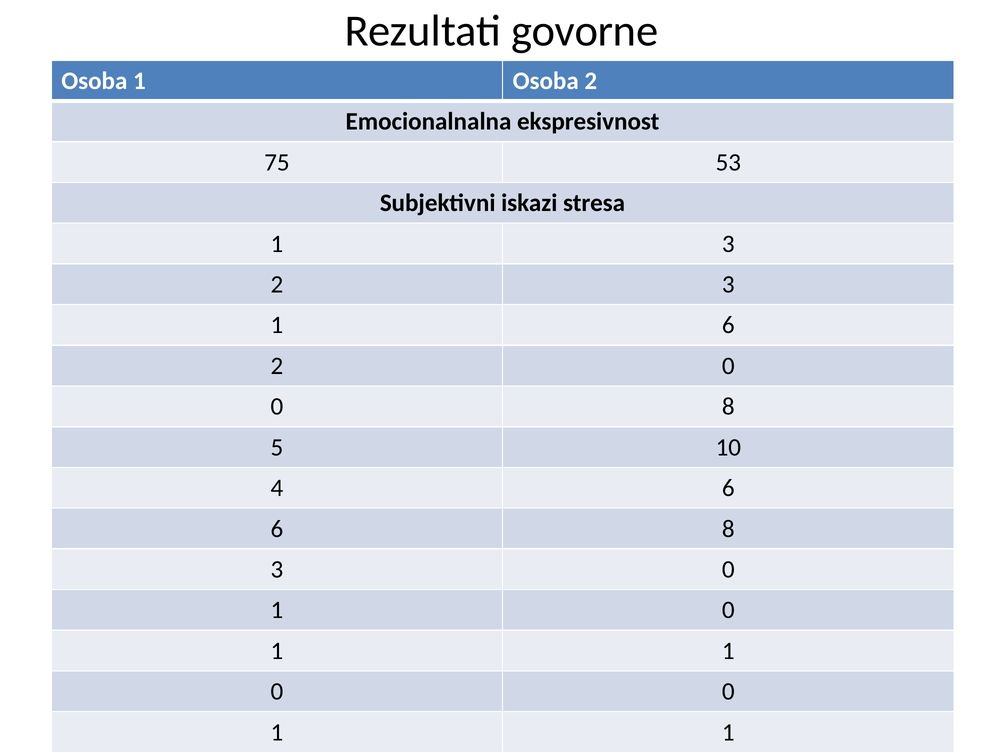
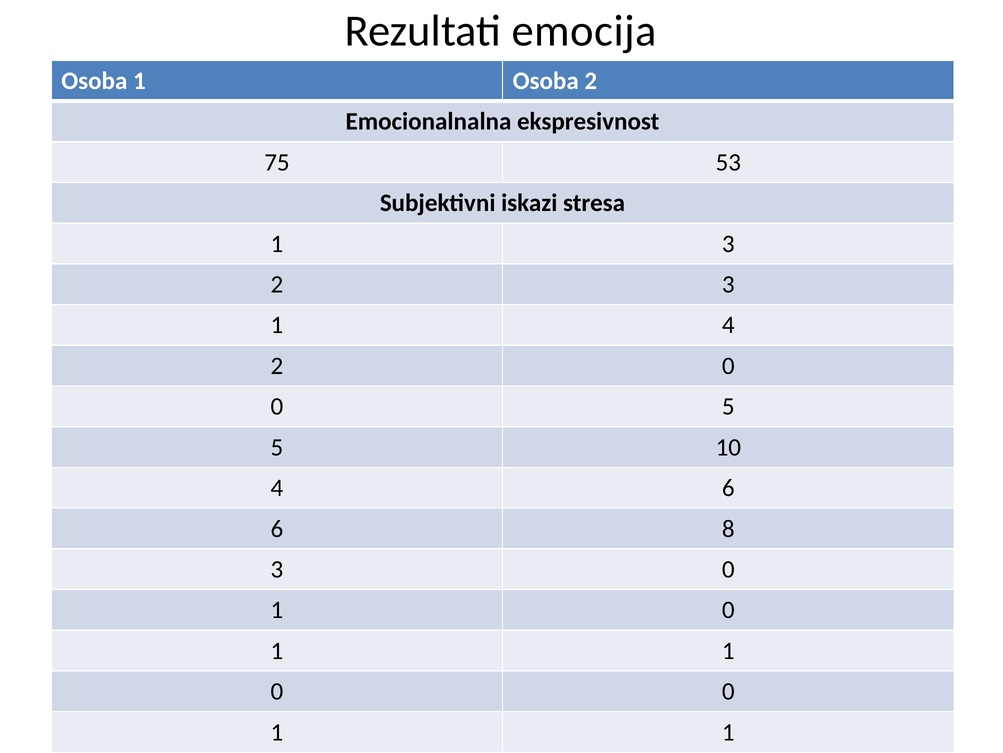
govorne: govorne -> emocija
1 6: 6 -> 4
0 8: 8 -> 5
